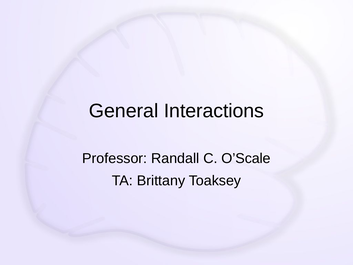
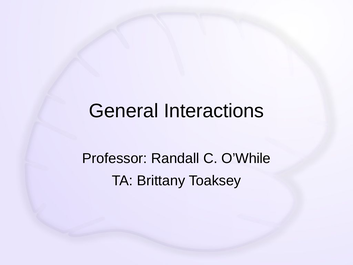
O’Scale: O’Scale -> O’While
